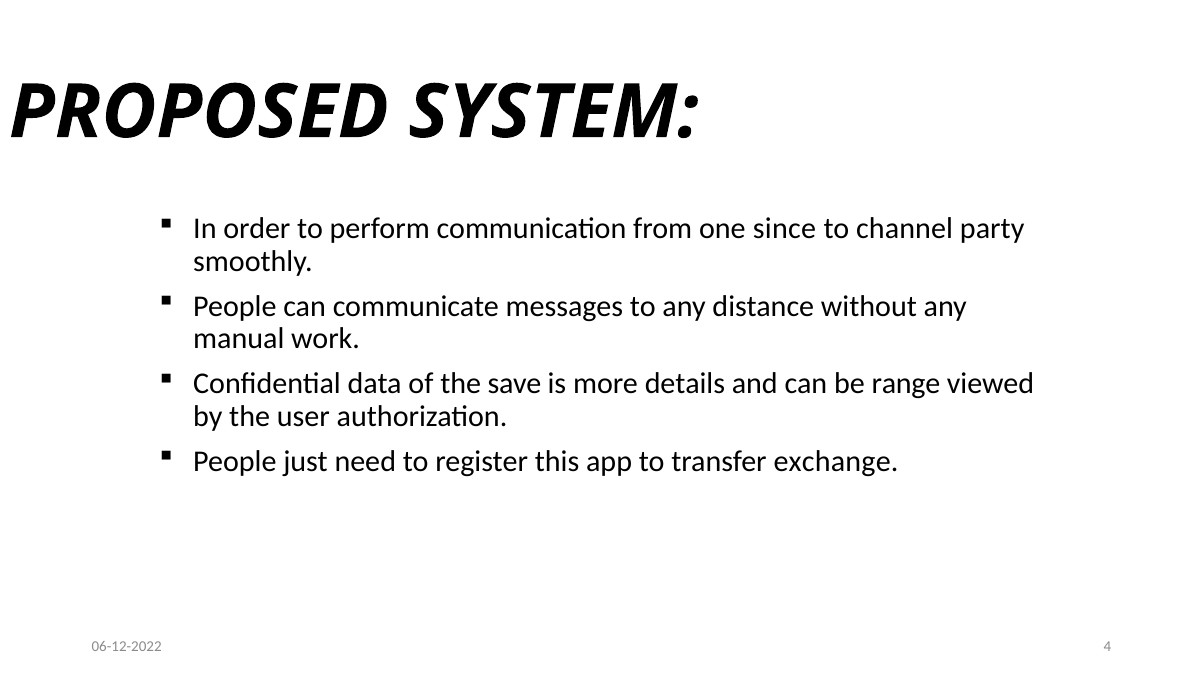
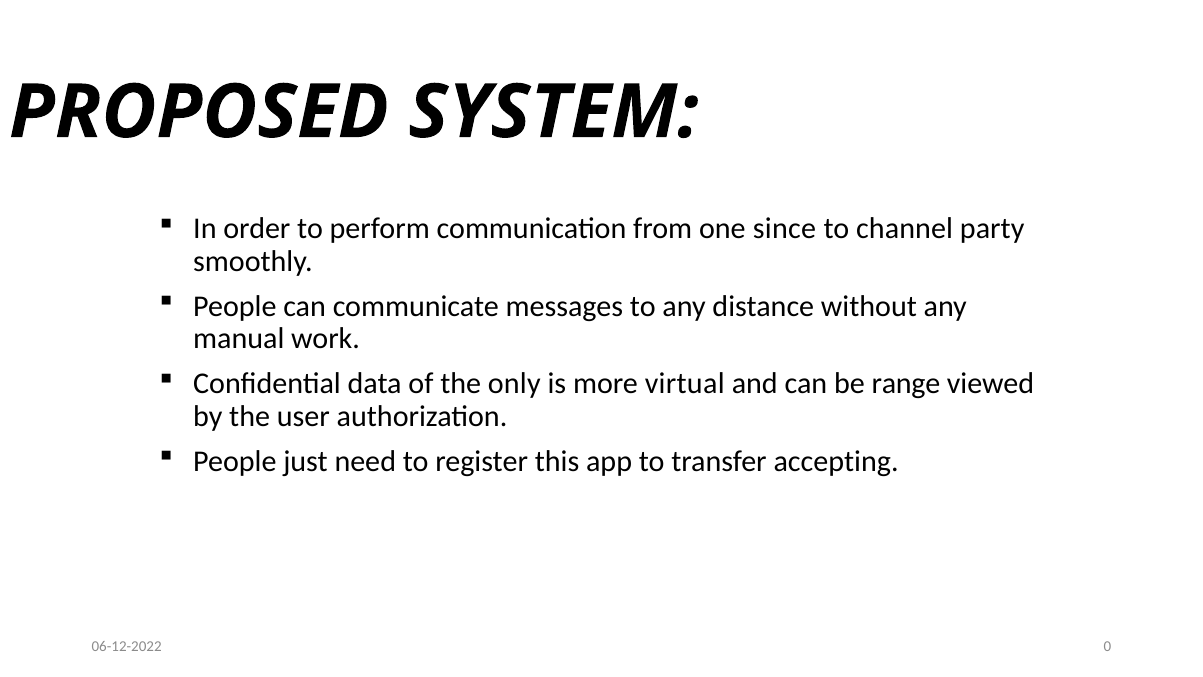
save: save -> only
details: details -> virtual
exchange: exchange -> accepting
4: 4 -> 0
